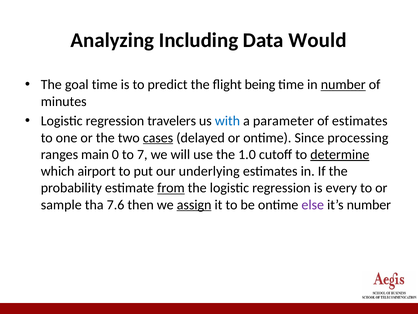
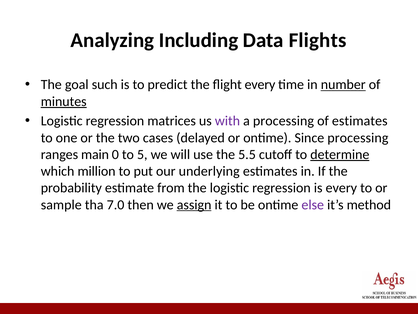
Would: Would -> Flights
goal time: time -> such
flight being: being -> every
minutes underline: none -> present
travelers: travelers -> matrices
with colour: blue -> purple
a parameter: parameter -> processing
cases underline: present -> none
7: 7 -> 5
1.0: 1.0 -> 5.5
airport: airport -> million
from underline: present -> none
7.6: 7.6 -> 7.0
it’s number: number -> method
